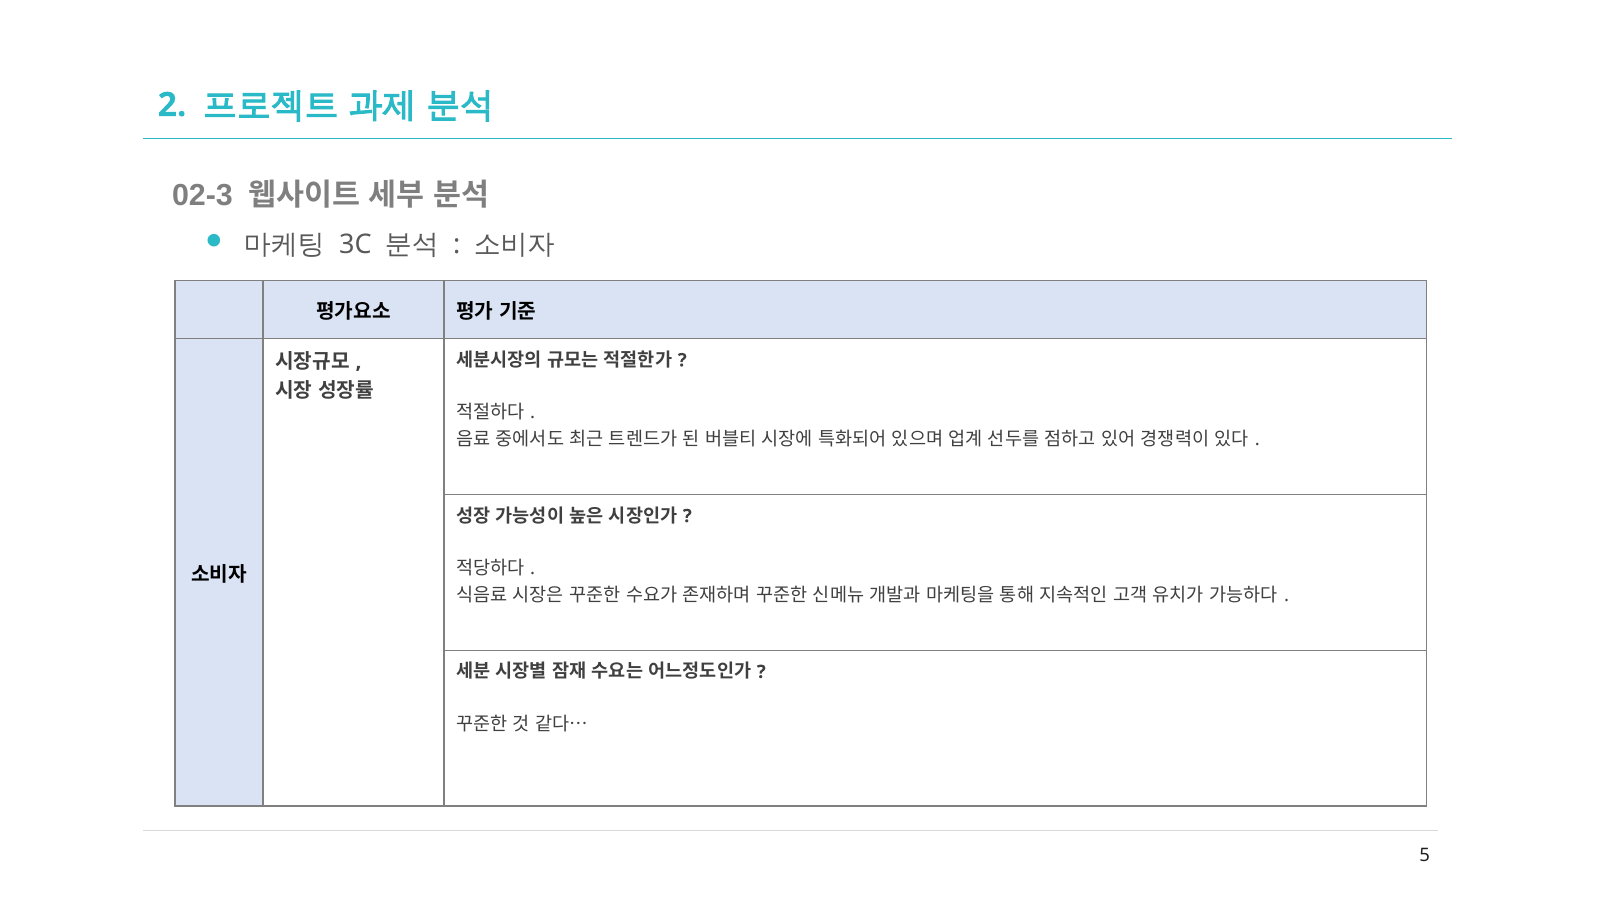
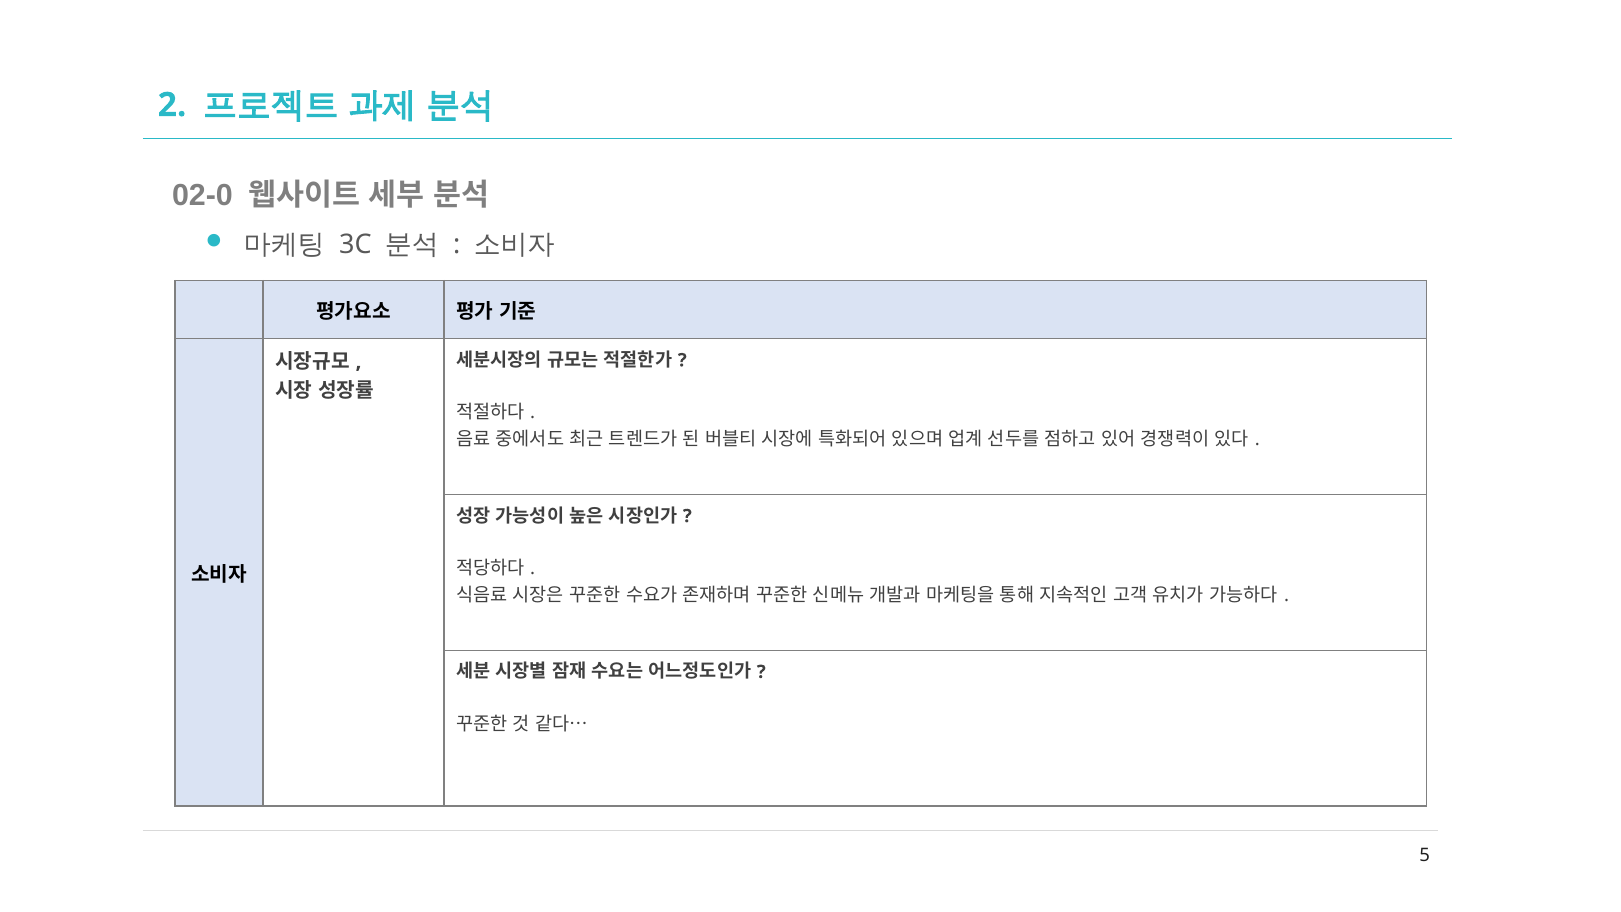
02-3: 02-3 -> 02-0
